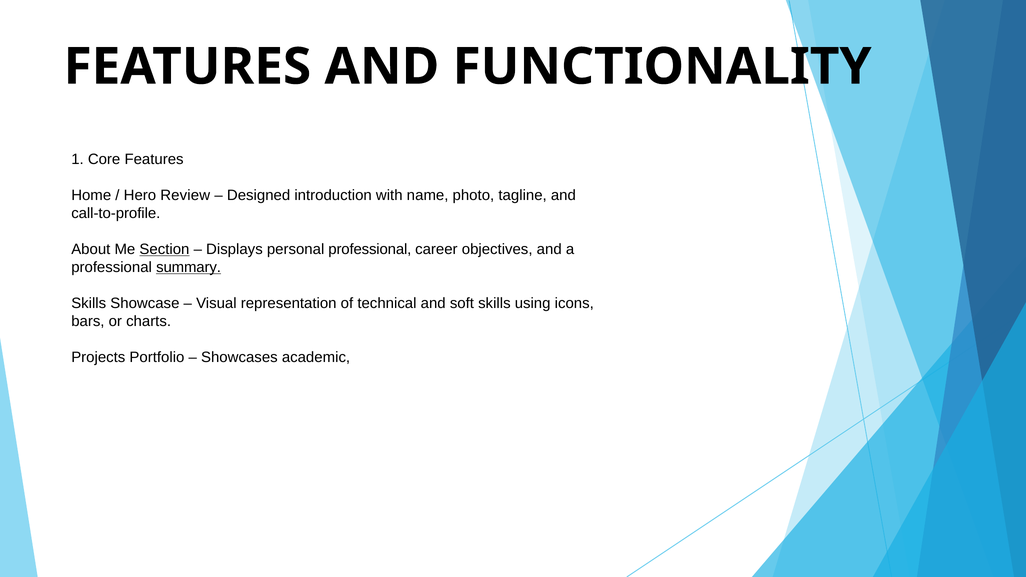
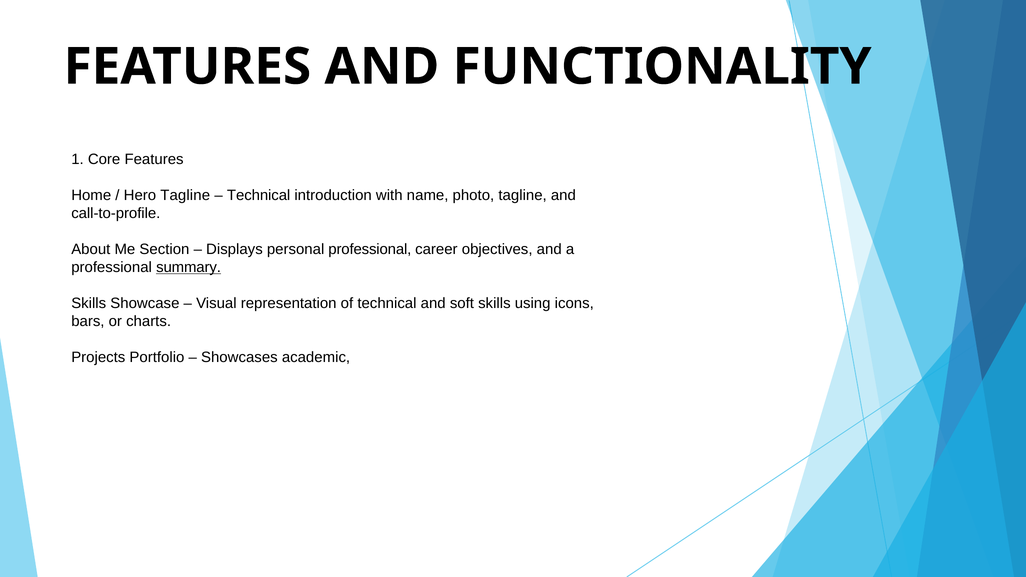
Hero Review: Review -> Tagline
Designed at (259, 196): Designed -> Technical
Section underline: present -> none
